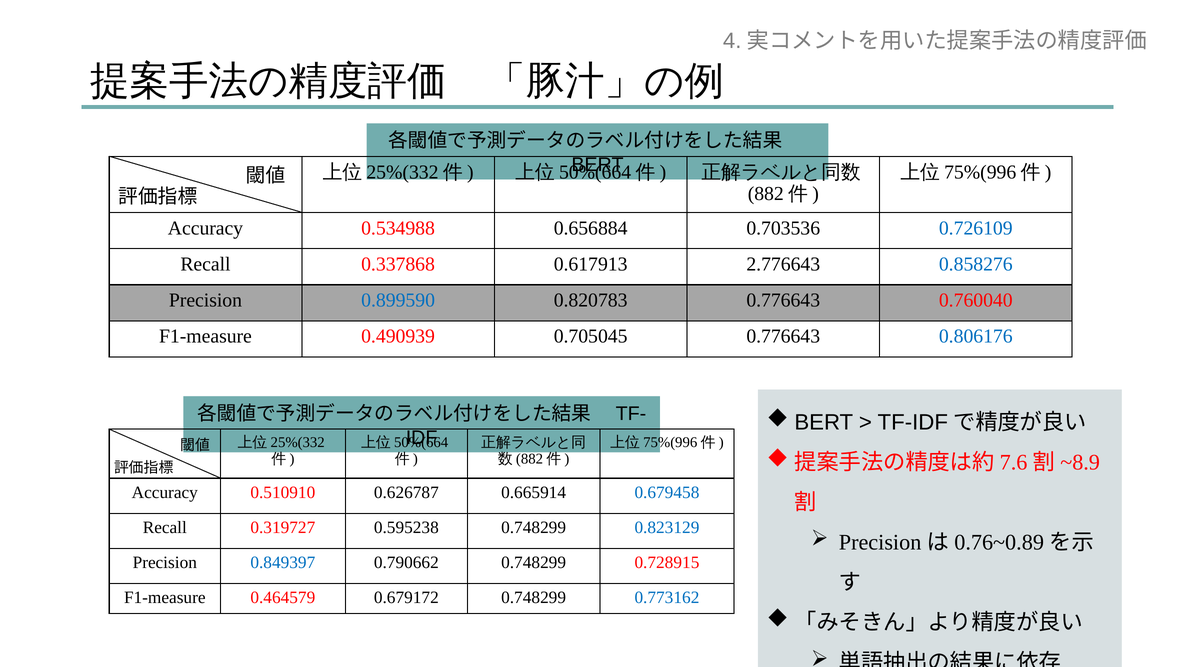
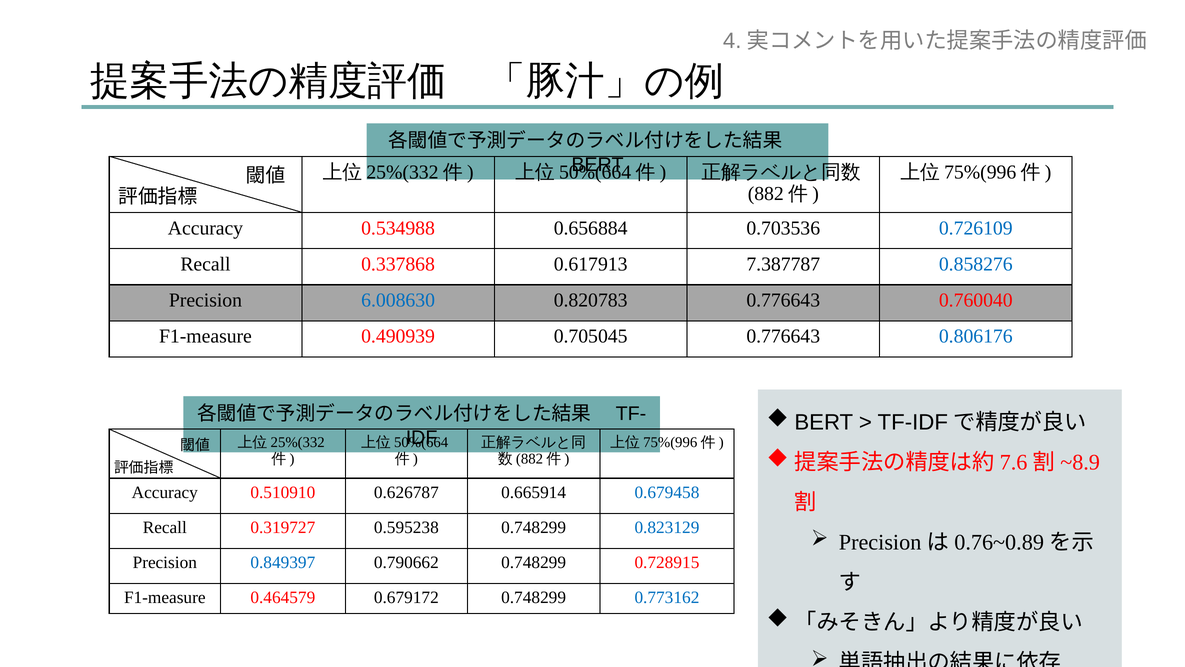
2.776643: 2.776643 -> 7.387787
0.899590: 0.899590 -> 6.008630
